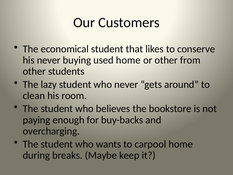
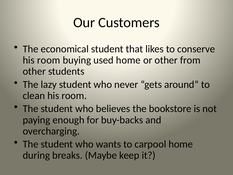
never at (49, 60): never -> room
